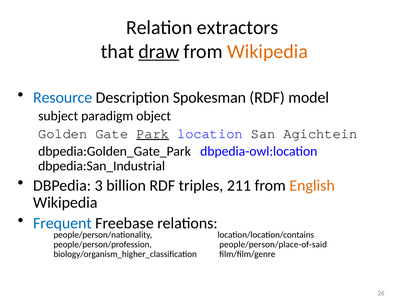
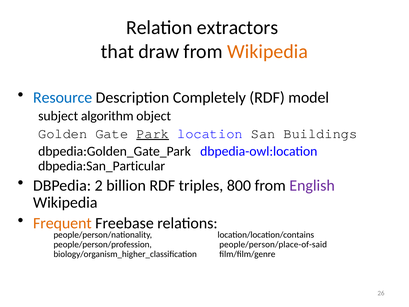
draw underline: present -> none
Spokesman: Spokesman -> Completely
paradigm: paradigm -> algorithm
Agichtein: Agichtein -> Buildings
dbpedia:San_Industrial: dbpedia:San_Industrial -> dbpedia:San_Particular
3: 3 -> 2
211: 211 -> 800
English colour: orange -> purple
Frequent colour: blue -> orange
